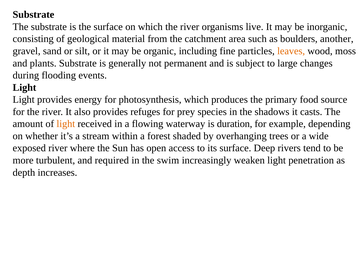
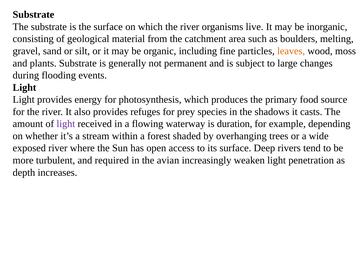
another: another -> melting
light at (66, 124) colour: orange -> purple
swim: swim -> avian
